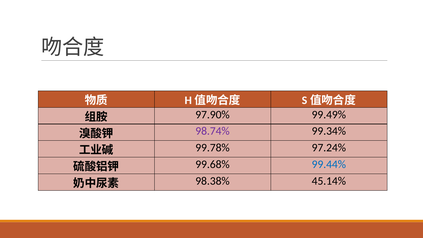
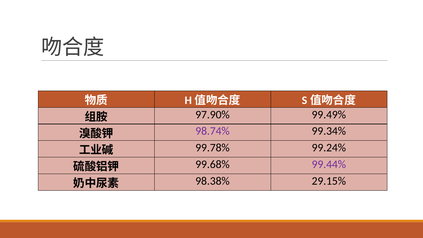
97.24%: 97.24% -> 99.24%
99.44% colour: blue -> purple
45.14%: 45.14% -> 29.15%
